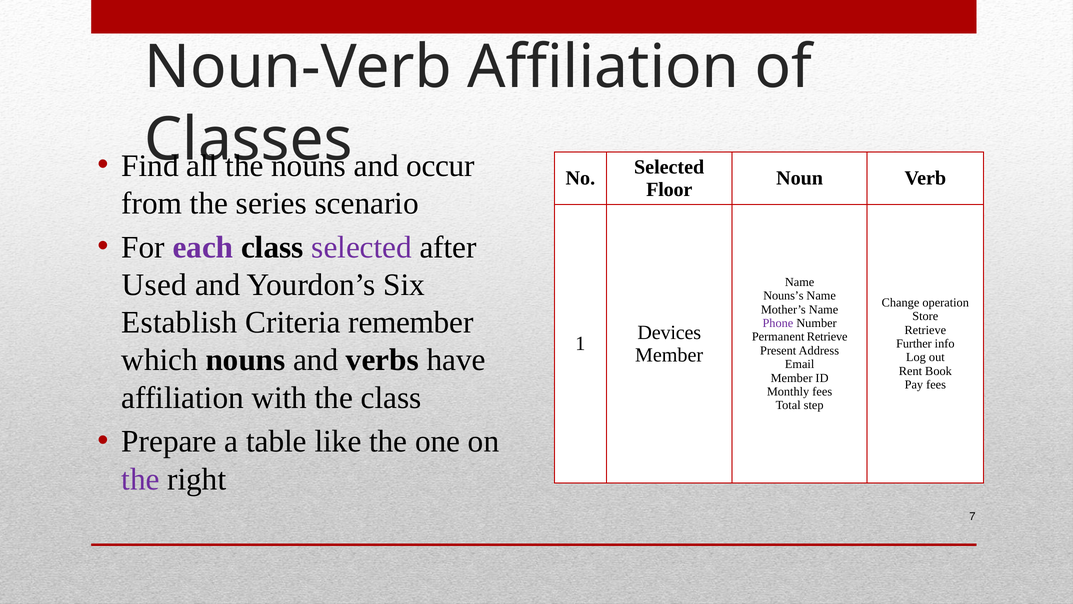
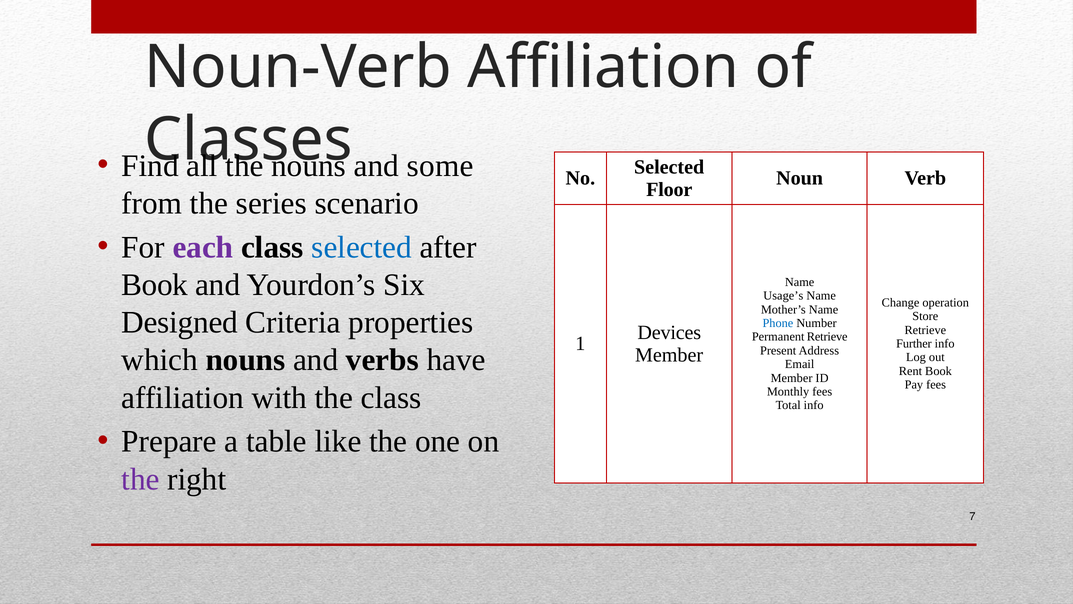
occur: occur -> some
selected at (362, 247) colour: purple -> blue
Used at (154, 285): Used -> Book
Nouns’s: Nouns’s -> Usage’s
Establish: Establish -> Designed
remember: remember -> properties
Phone colour: purple -> blue
Total step: step -> info
